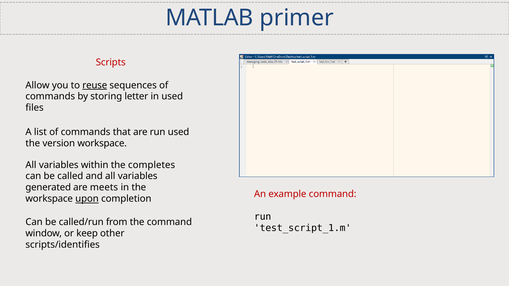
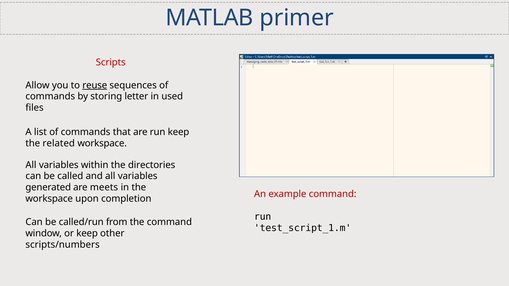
run used: used -> keep
version: version -> related
completes: completes -> directories
upon underline: present -> none
scripts/identifies: scripts/identifies -> scripts/numbers
